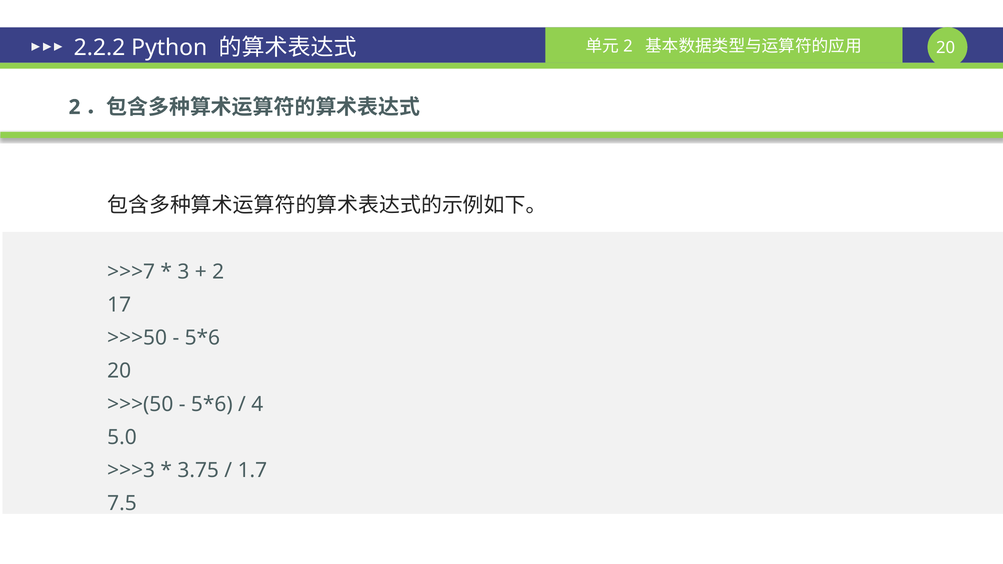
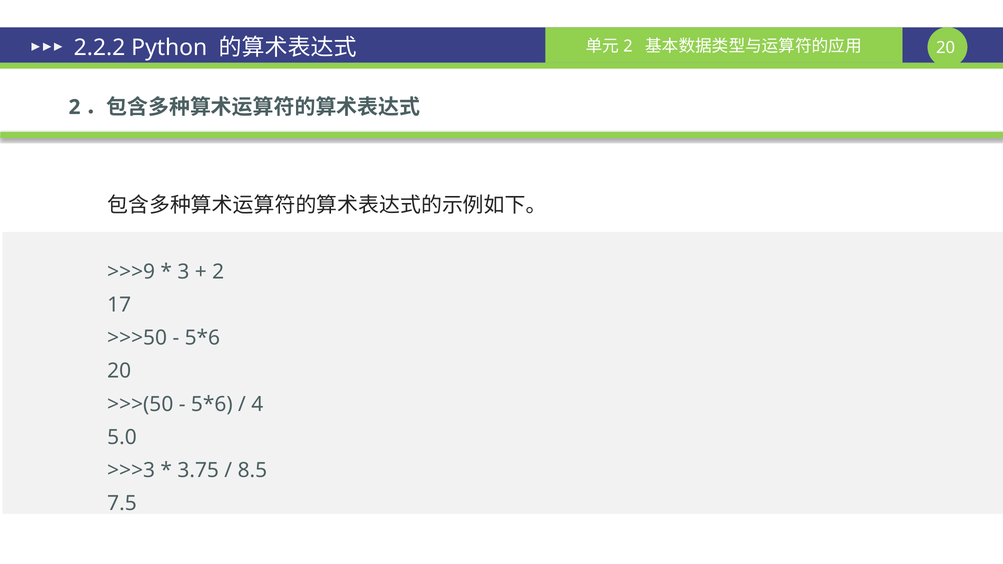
>>>7: >>>7 -> >>>9
1.7: 1.7 -> 8.5
